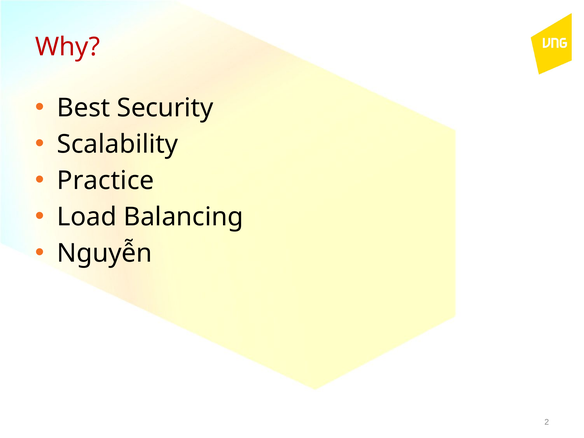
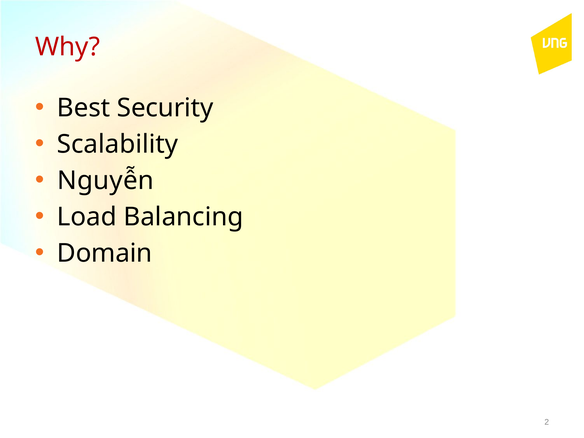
Practice: Practice -> Nguyễn
Nguyễn: Nguyễn -> Domain
